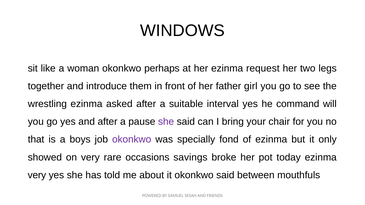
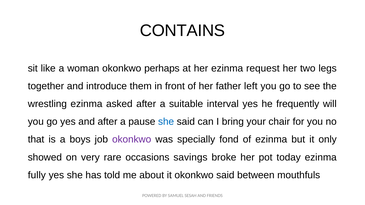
WINDOWS: WINDOWS -> CONTAINS
girl: girl -> left
command: command -> frequently
she at (166, 122) colour: purple -> blue
very at (37, 175): very -> fully
